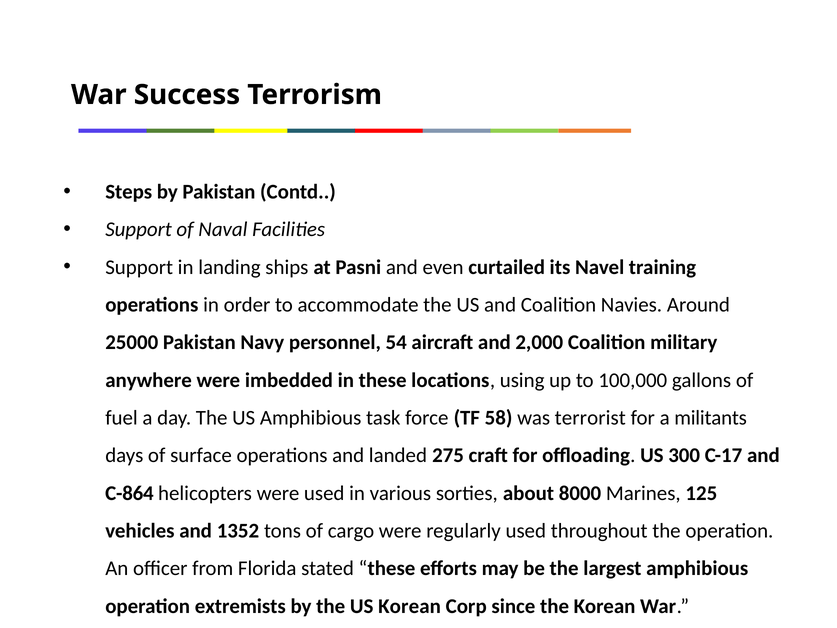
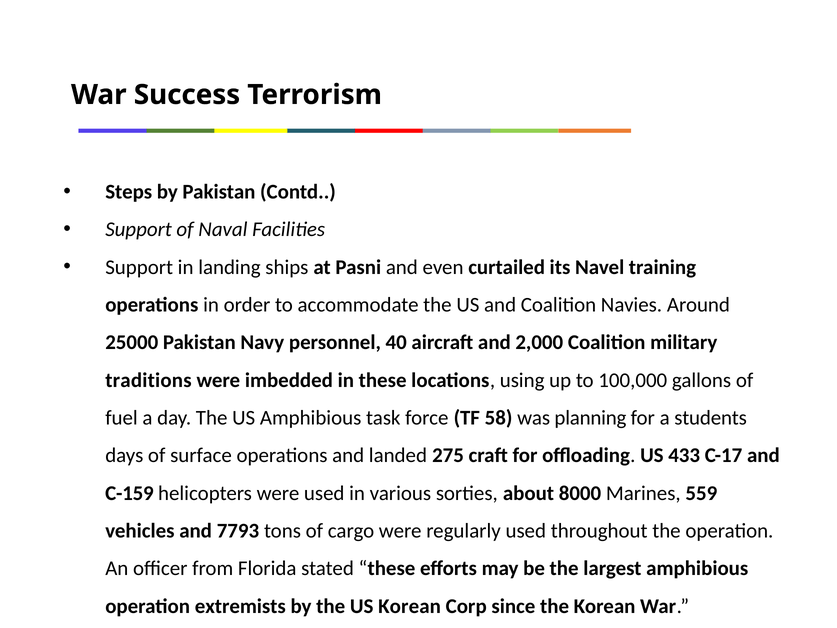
54: 54 -> 40
anywhere: anywhere -> traditions
terrorist: terrorist -> planning
militants: militants -> students
300: 300 -> 433
C-864: C-864 -> C-159
125: 125 -> 559
1352: 1352 -> 7793
